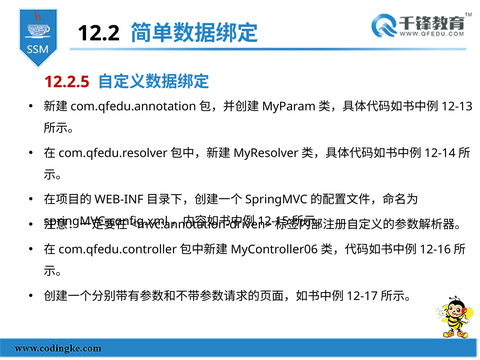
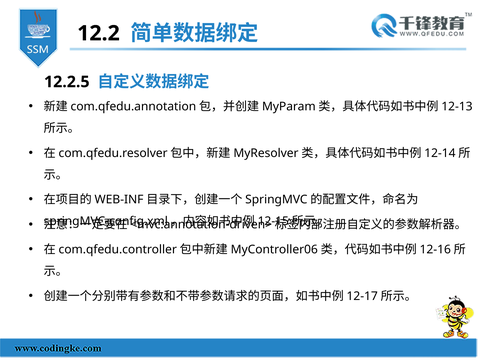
12.2.5 colour: red -> black
